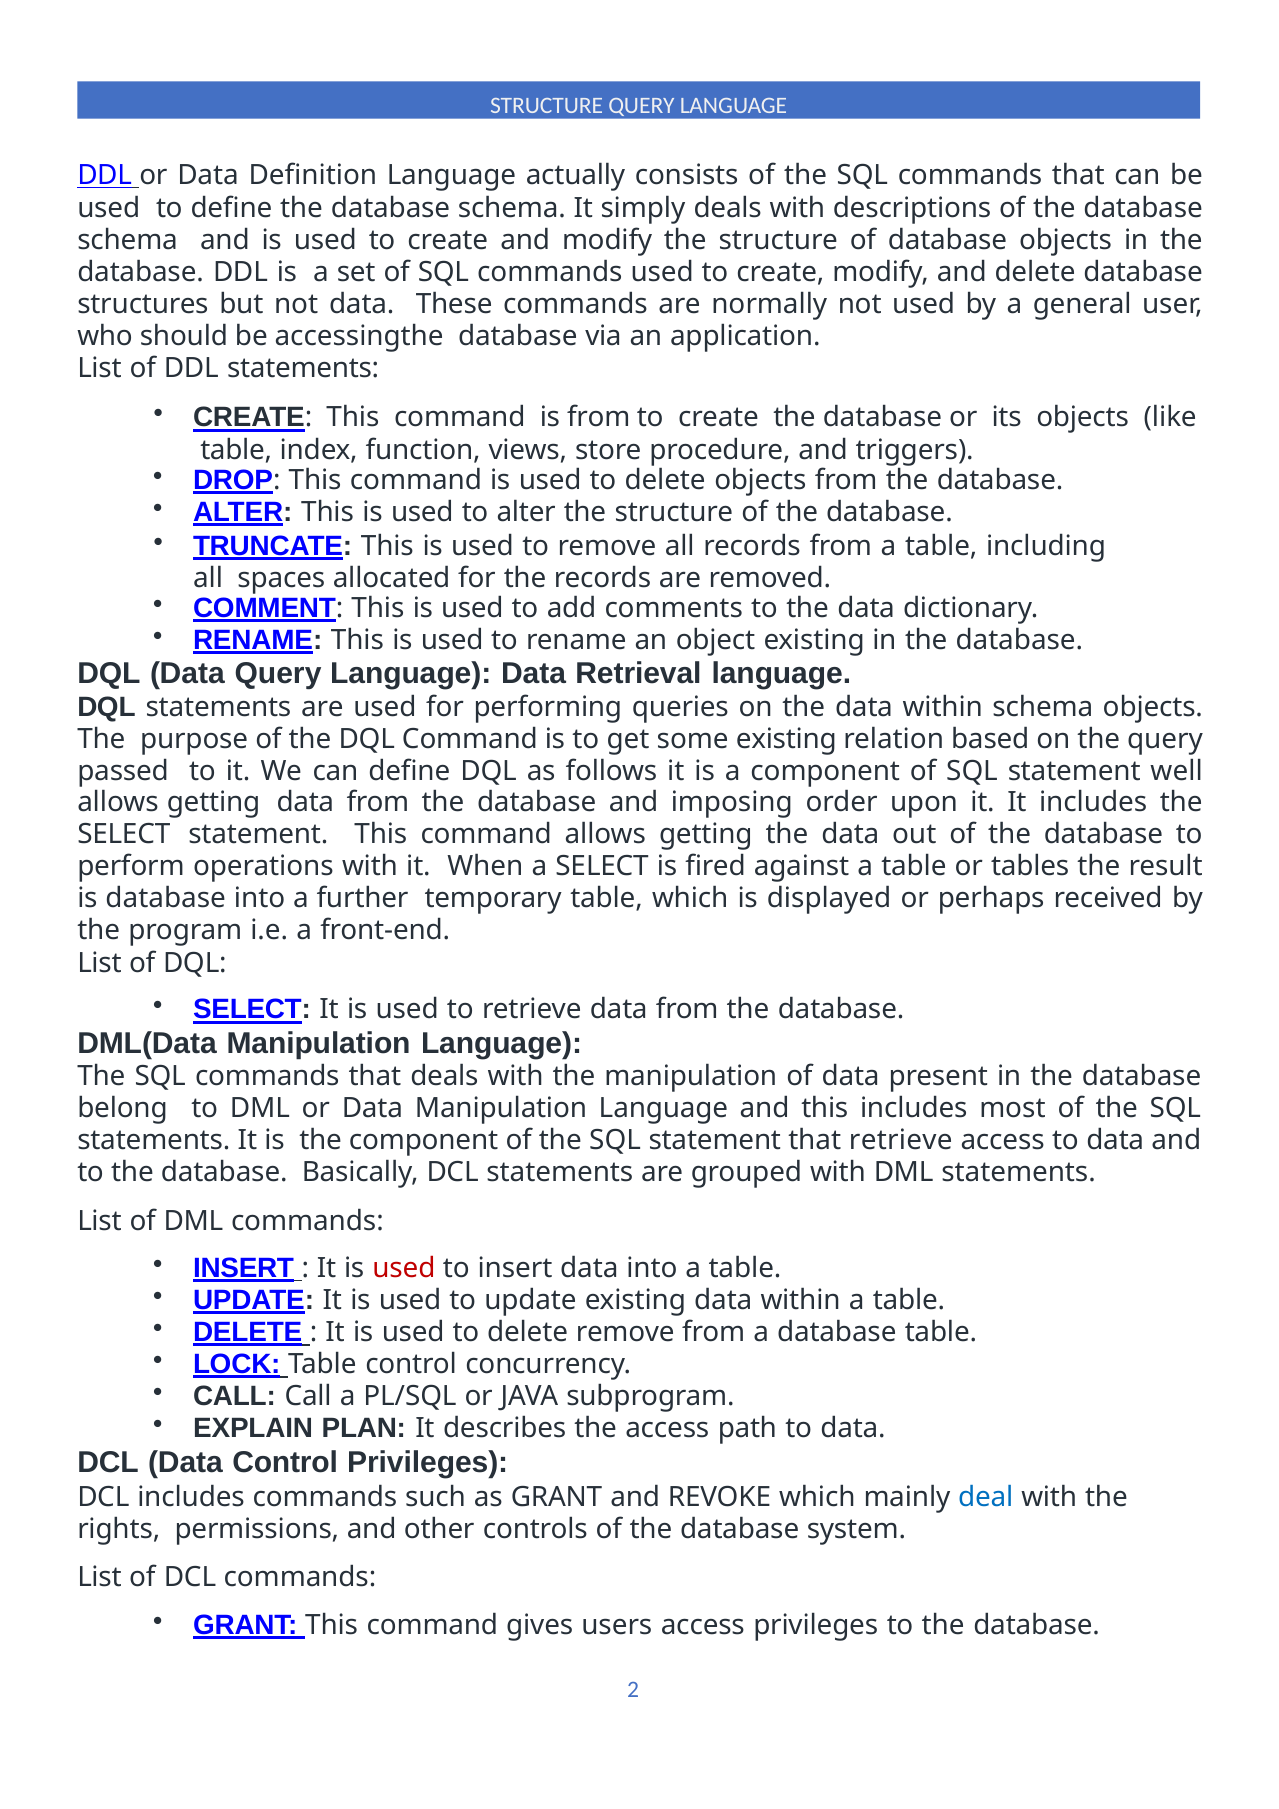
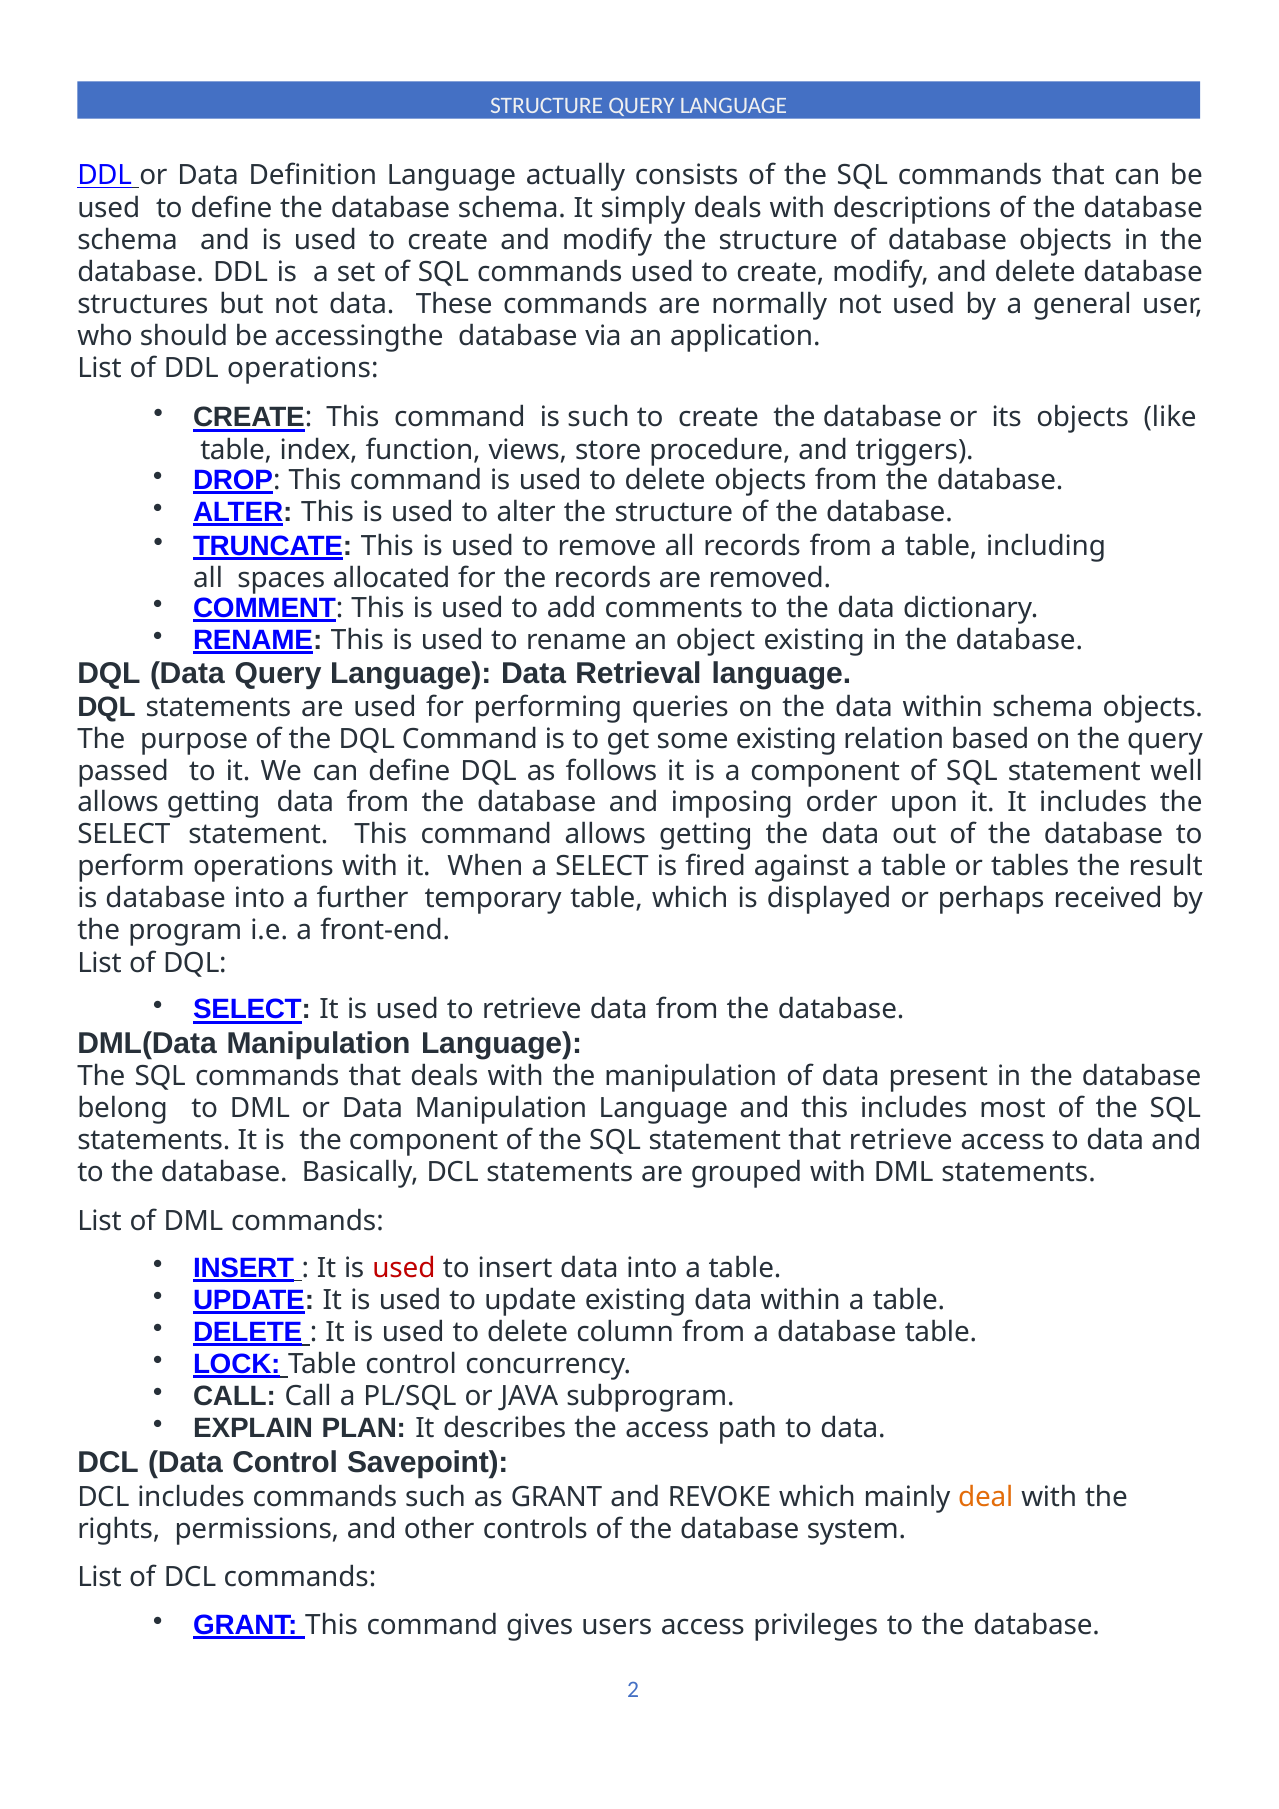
DDL statements: statements -> operations
is from: from -> such
delete remove: remove -> column
Control Privileges: Privileges -> Savepoint
deal colour: blue -> orange
